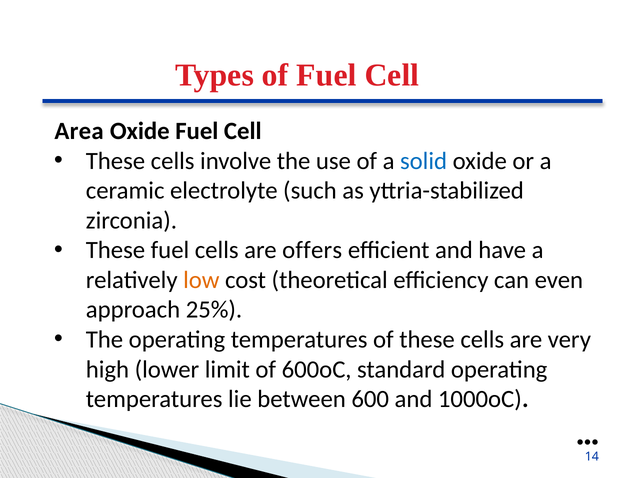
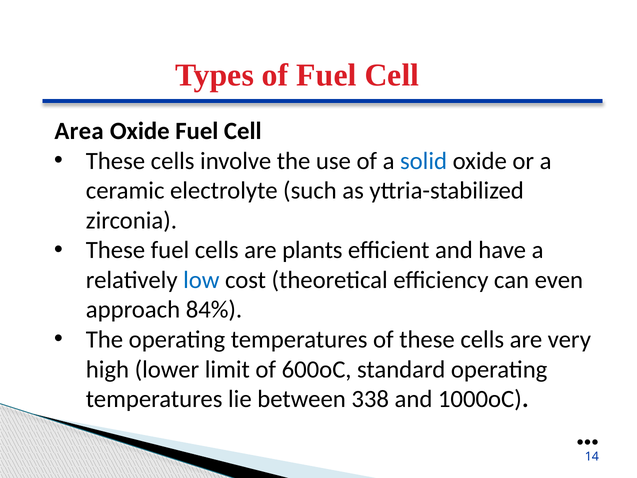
offers: offers -> plants
low colour: orange -> blue
25%: 25% -> 84%
600: 600 -> 338
